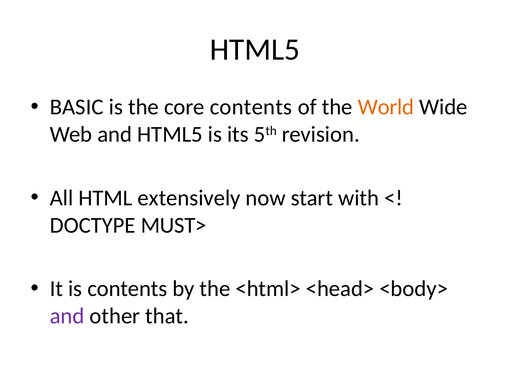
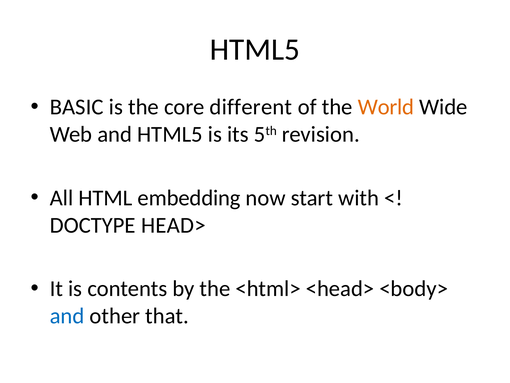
core contents: contents -> different
extensively: extensively -> embedding
MUST>: MUST> -> HEAD>
and at (67, 316) colour: purple -> blue
